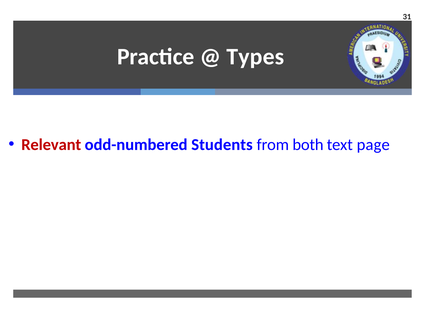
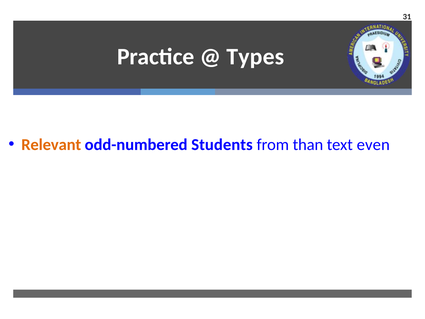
Relevant colour: red -> orange
both: both -> than
page: page -> even
